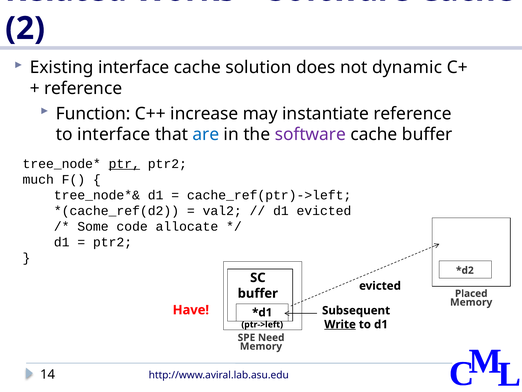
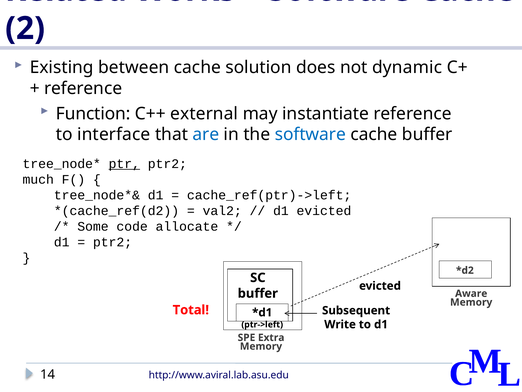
Existing interface: interface -> between
increase: increase -> external
software at (310, 134) colour: purple -> blue
Placed: Placed -> Aware
Have: Have -> Total
Write underline: present -> none
Need: Need -> Extra
